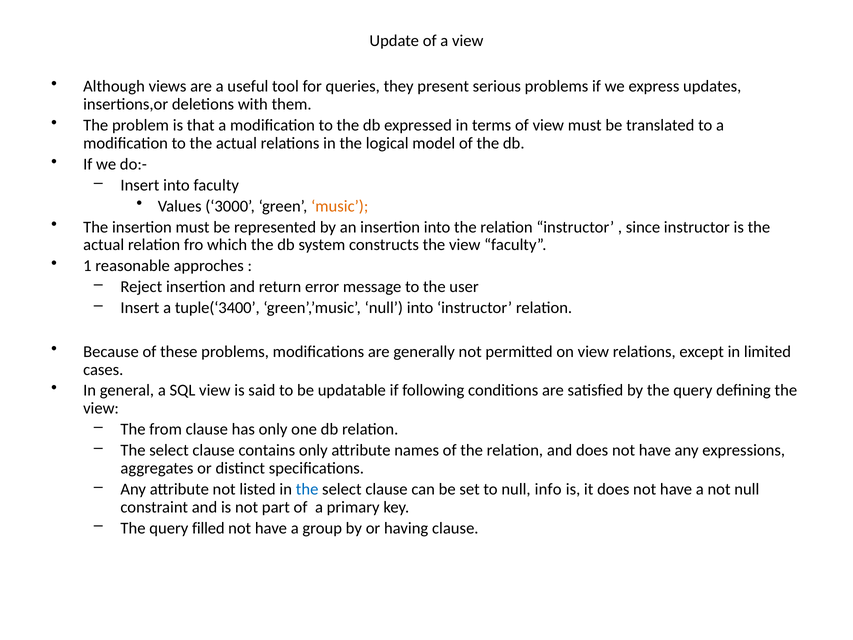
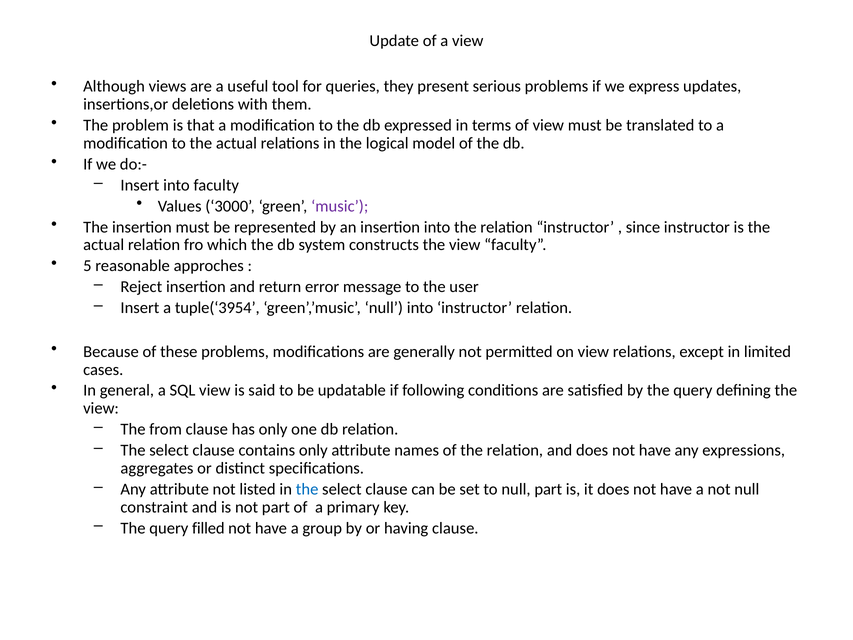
music colour: orange -> purple
1: 1 -> 5
tuple(‘3400: tuple(‘3400 -> tuple(‘3954
null info: info -> part
